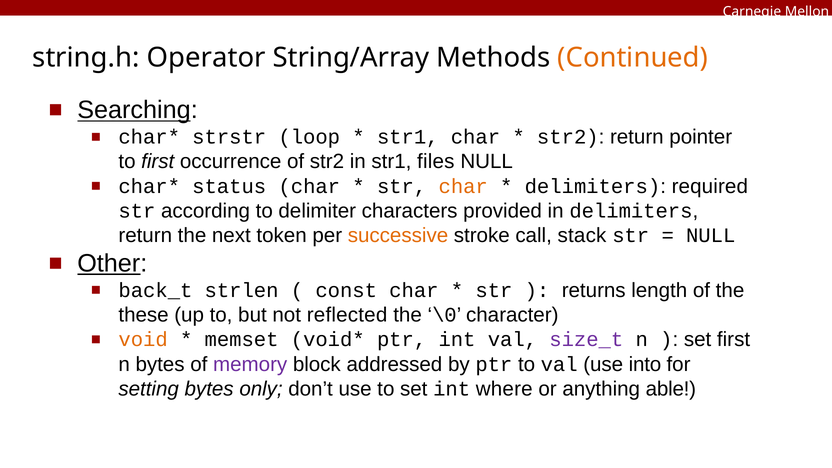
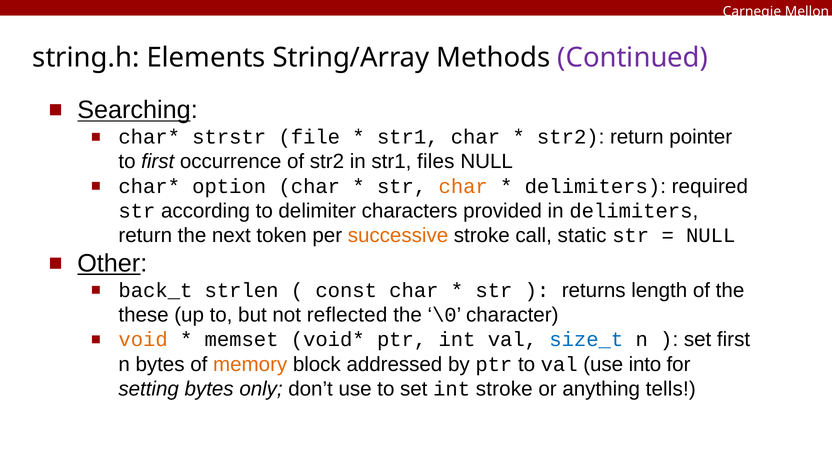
Operator: Operator -> Elements
Continued colour: orange -> purple
loop: loop -> file
status: status -> option
stack: stack -> static
size_t colour: purple -> blue
memory colour: purple -> orange
int where: where -> stroke
able: able -> tells
